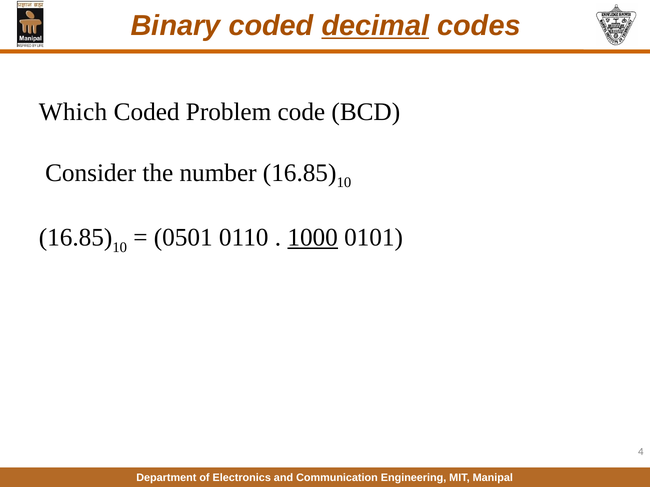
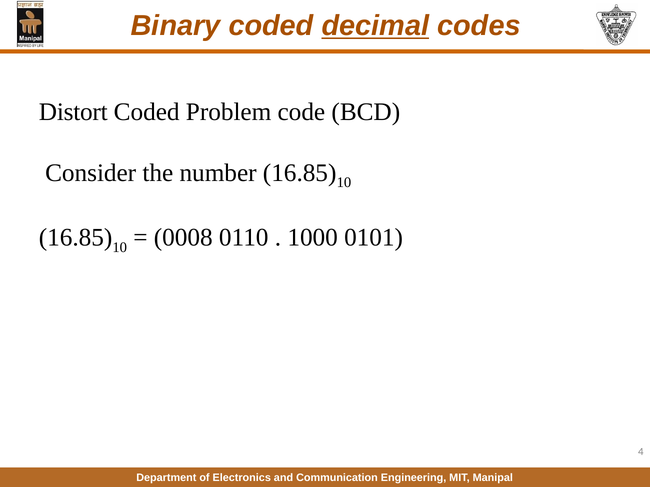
Which: Which -> Distort
0501: 0501 -> 0008
1000 underline: present -> none
